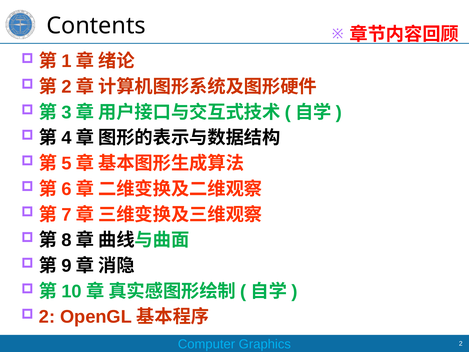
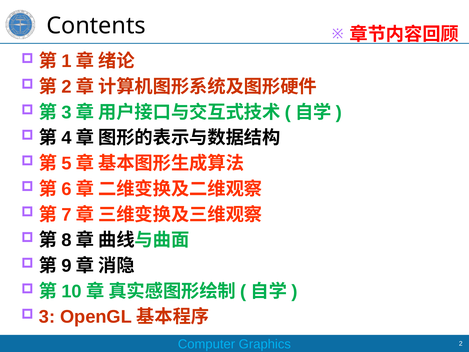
2 at (47, 317): 2 -> 3
